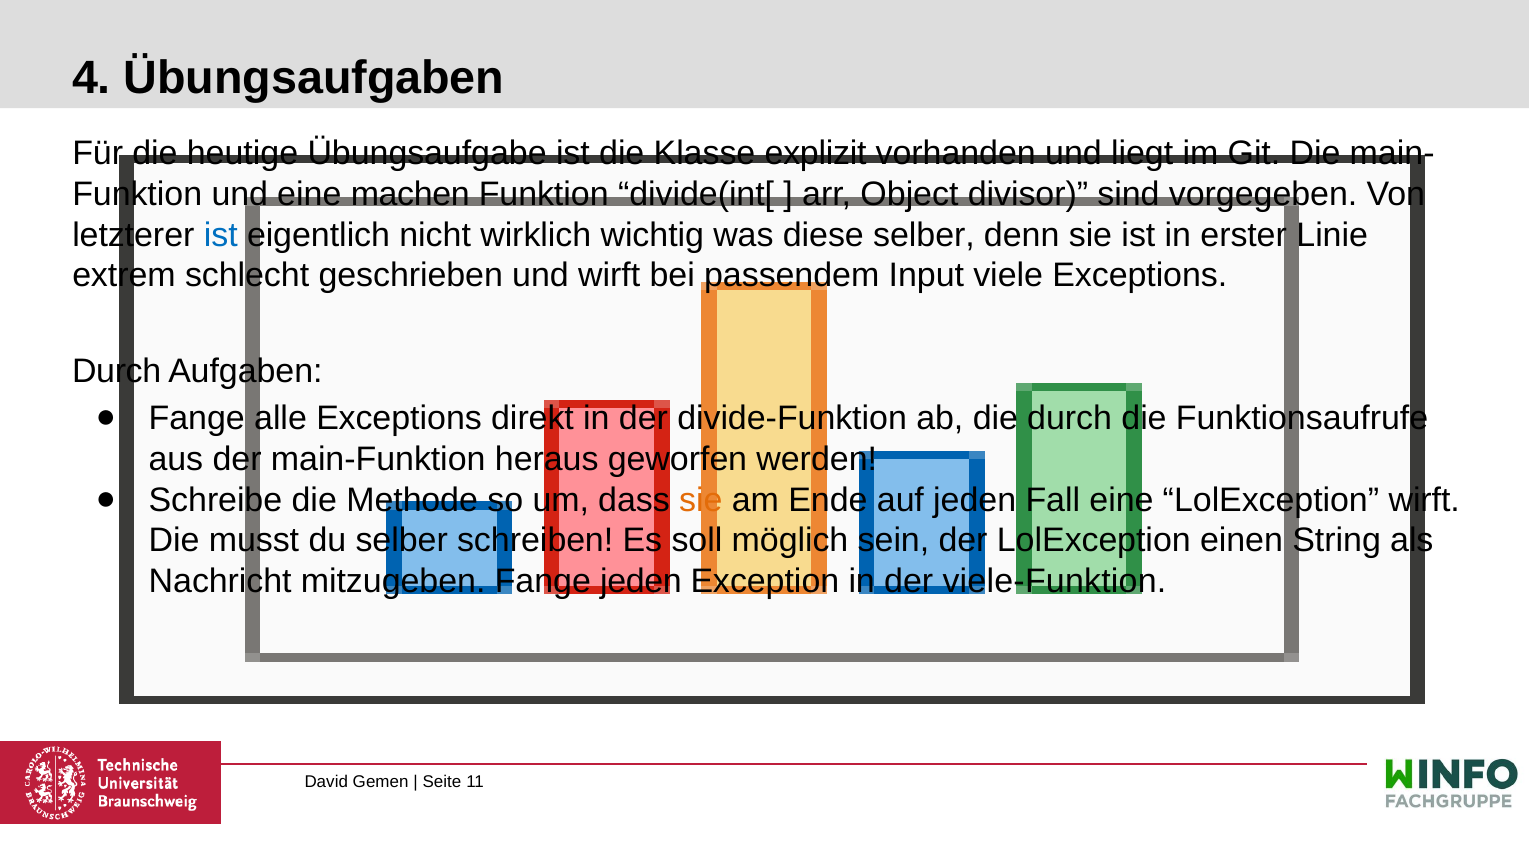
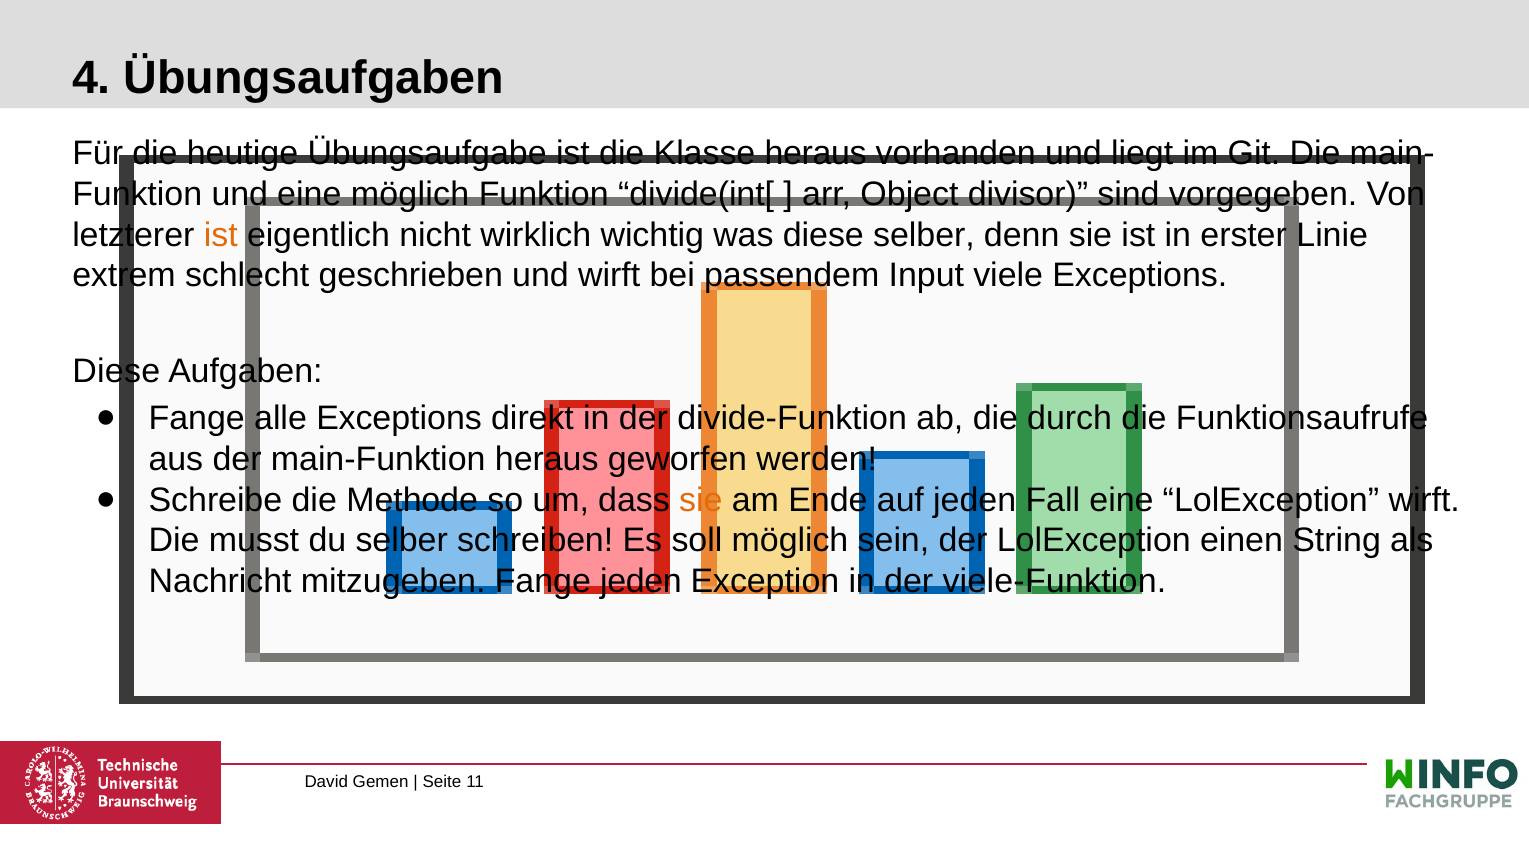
Klasse explizit: explizit -> heraus
eine machen: machen -> möglich
ist at (221, 235) colour: blue -> orange
Durch at (117, 371): Durch -> Diese
